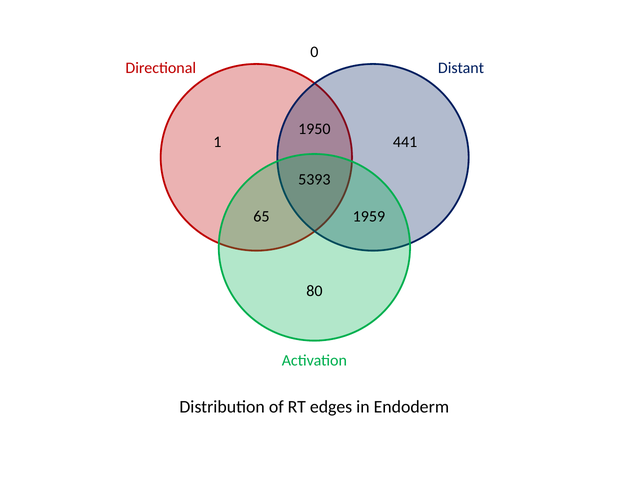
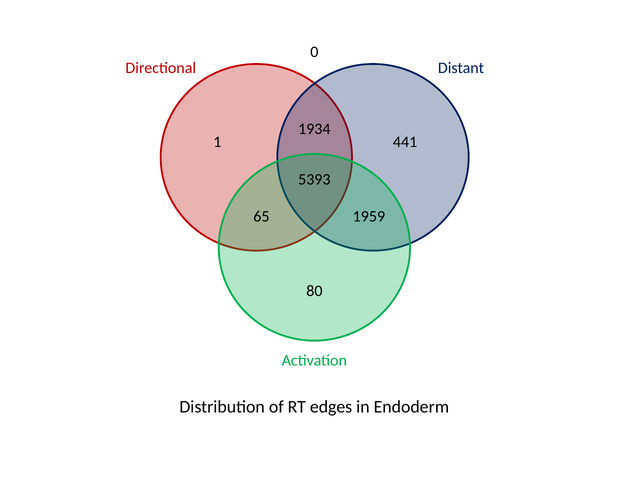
1950: 1950 -> 1934
